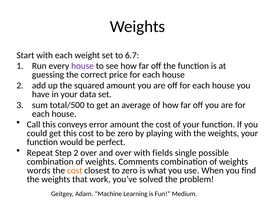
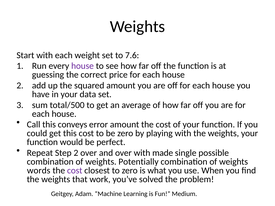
6.7: 6.7 -> 7.6
fields: fields -> made
Comments: Comments -> Potentially
cost at (75, 171) colour: orange -> purple
